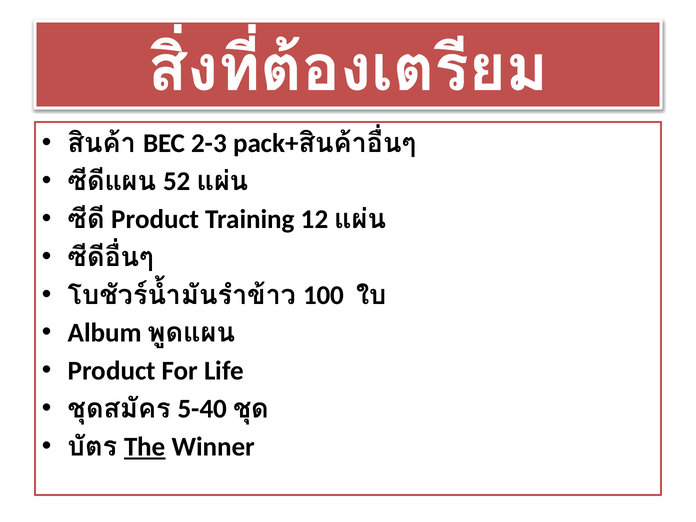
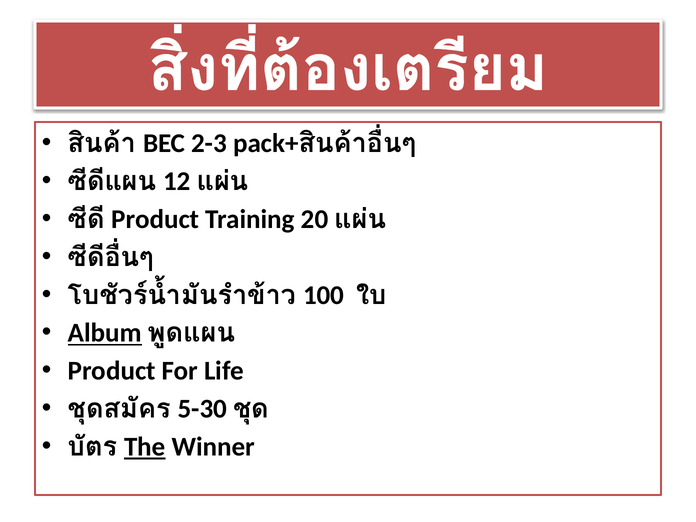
52: 52 -> 12
12: 12 -> 20
Album underline: none -> present
5-40: 5-40 -> 5-30
